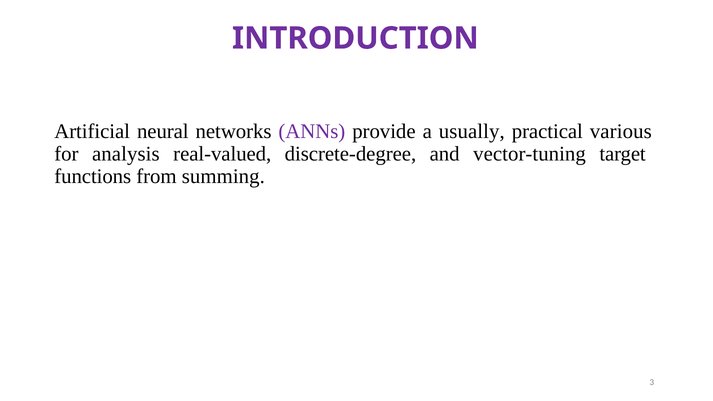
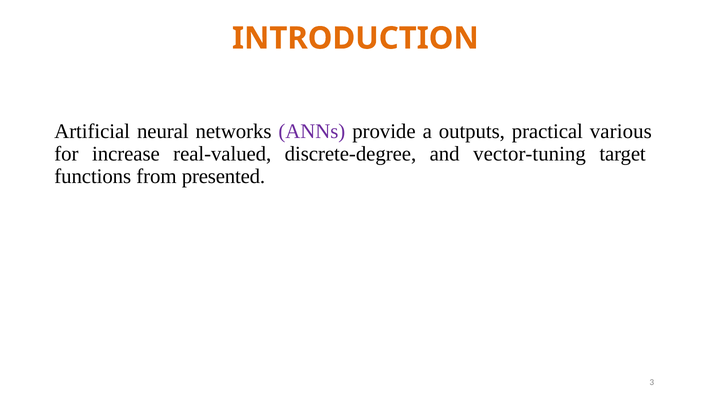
INTRODUCTION colour: purple -> orange
usually: usually -> outputs
analysis: analysis -> increase
summing: summing -> presented
